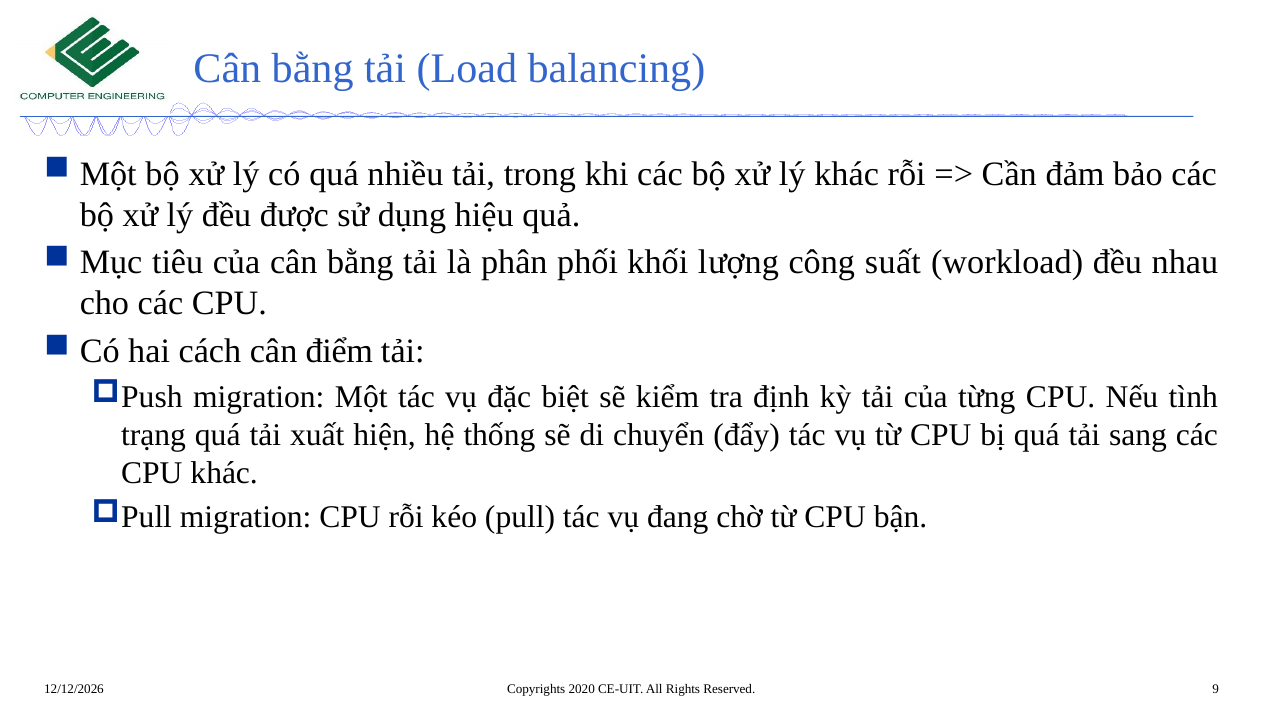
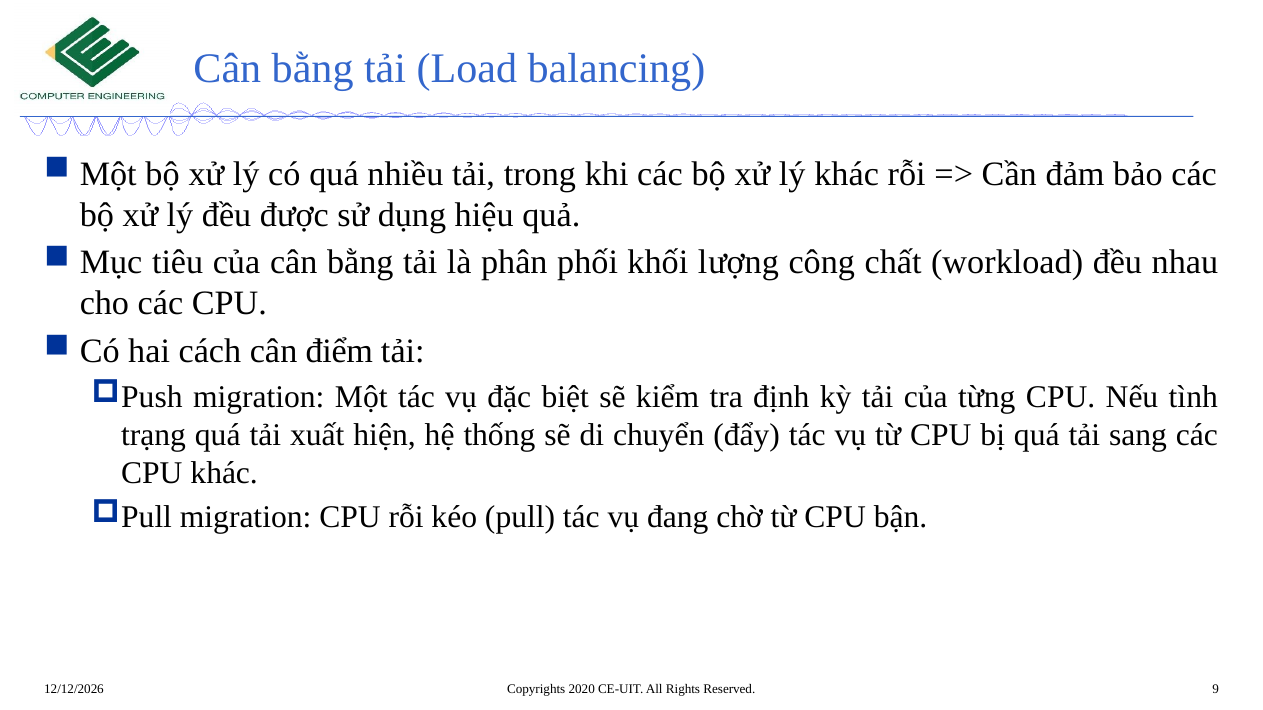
suất: suất -> chất
